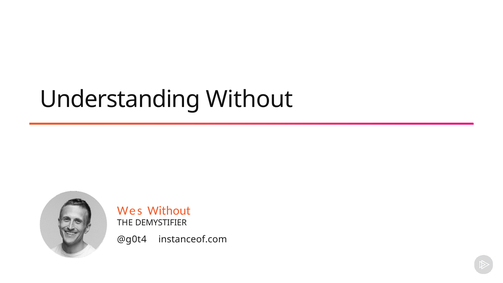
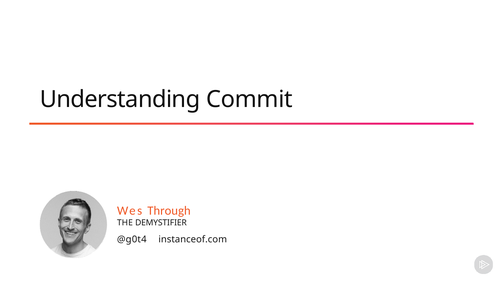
Understanding Without: Without -> Commit
Wes Without: Without -> Through
